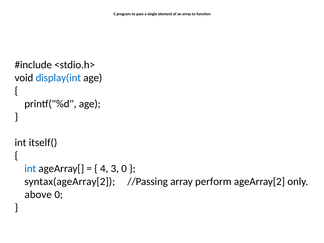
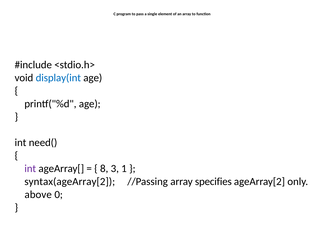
itself(: itself( -> need(
int at (30, 169) colour: blue -> purple
4: 4 -> 8
3 0: 0 -> 1
perform: perform -> specifies
